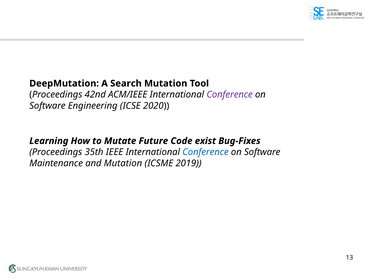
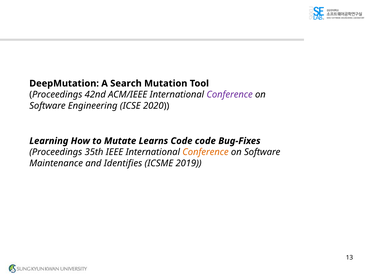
Future: Future -> Learns
Code exist: exist -> code
Conference at (206, 152) colour: blue -> orange
and Mutation: Mutation -> Identifies
